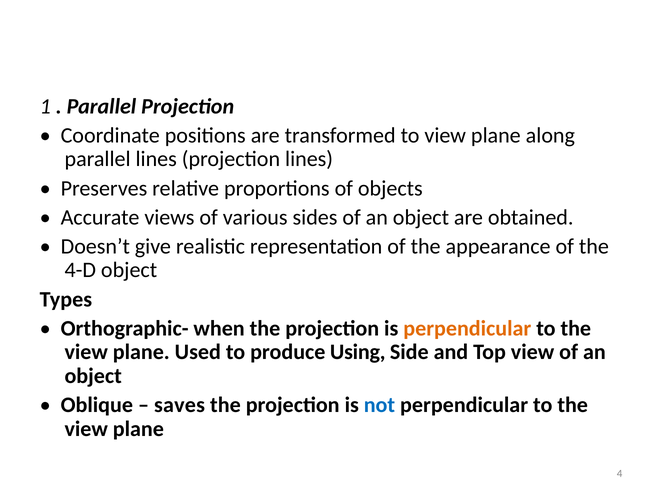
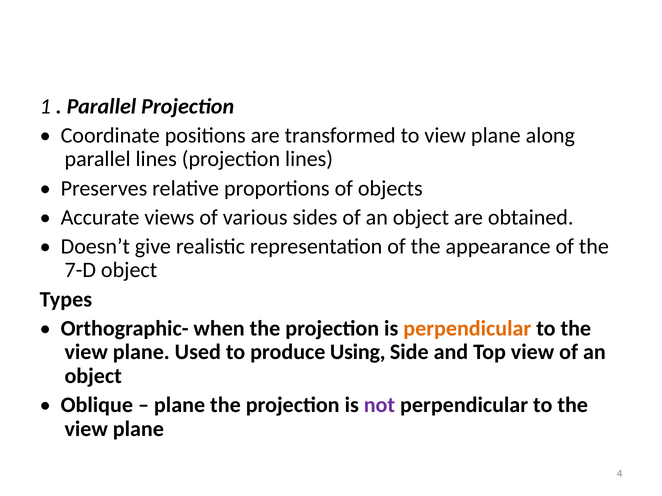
4-D: 4-D -> 7-D
saves at (179, 405): saves -> plane
not colour: blue -> purple
